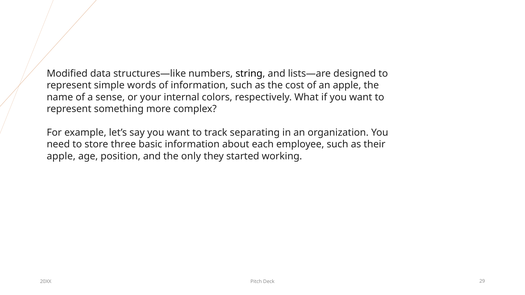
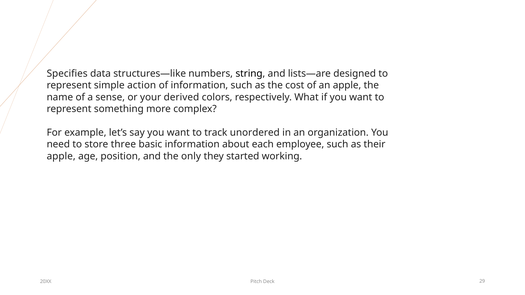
Modified: Modified -> Specifies
words: words -> action
internal: internal -> derived
separating: separating -> unordered
